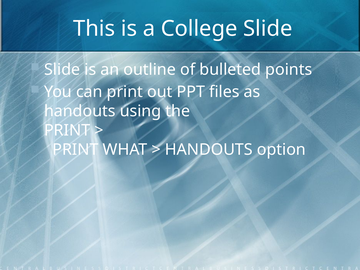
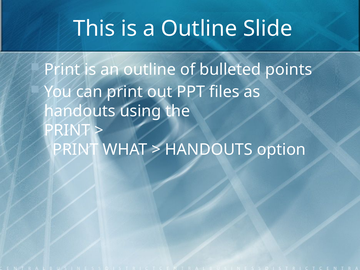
a College: College -> Outline
Slide at (62, 69): Slide -> Print
